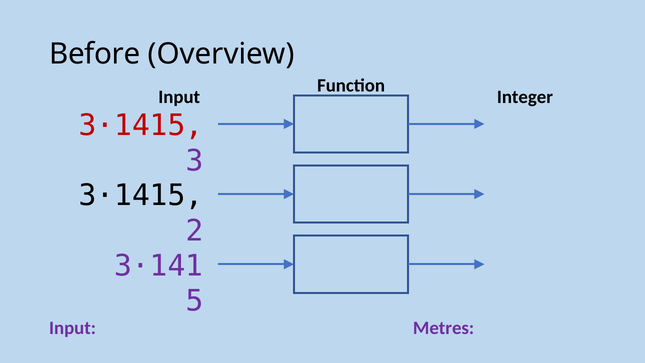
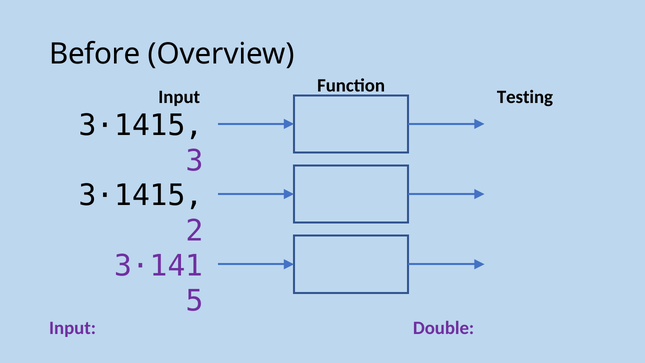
Integer: Integer -> Testing
3·1415 at (141, 125) colour: red -> black
Metres: Metres -> Double
